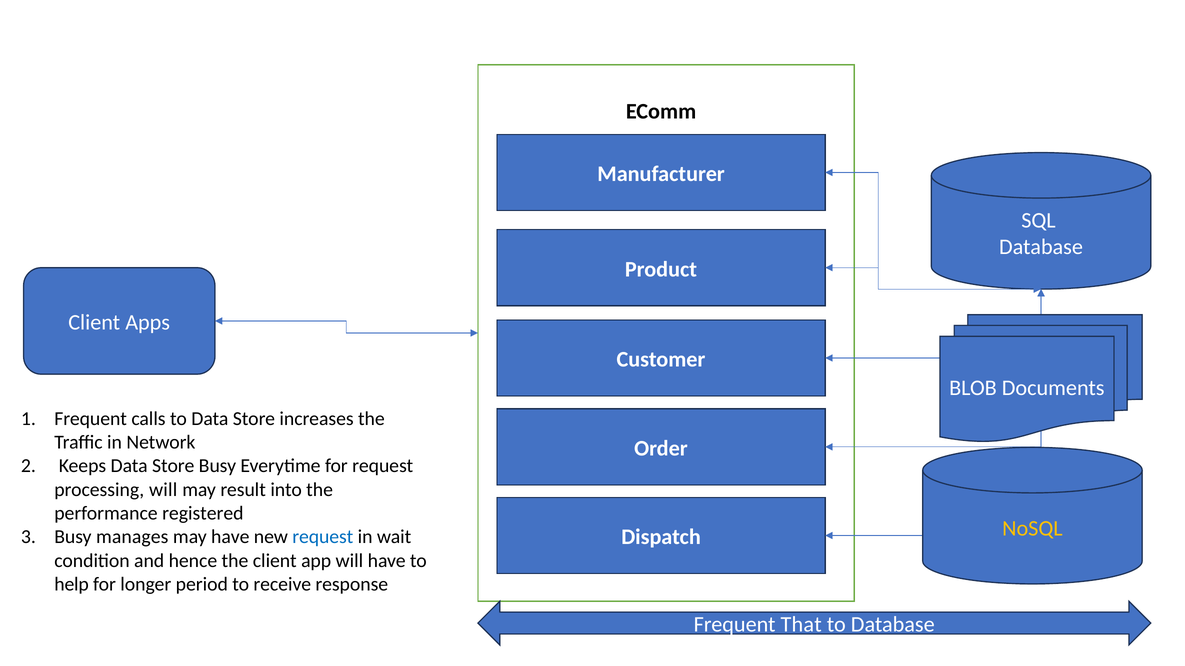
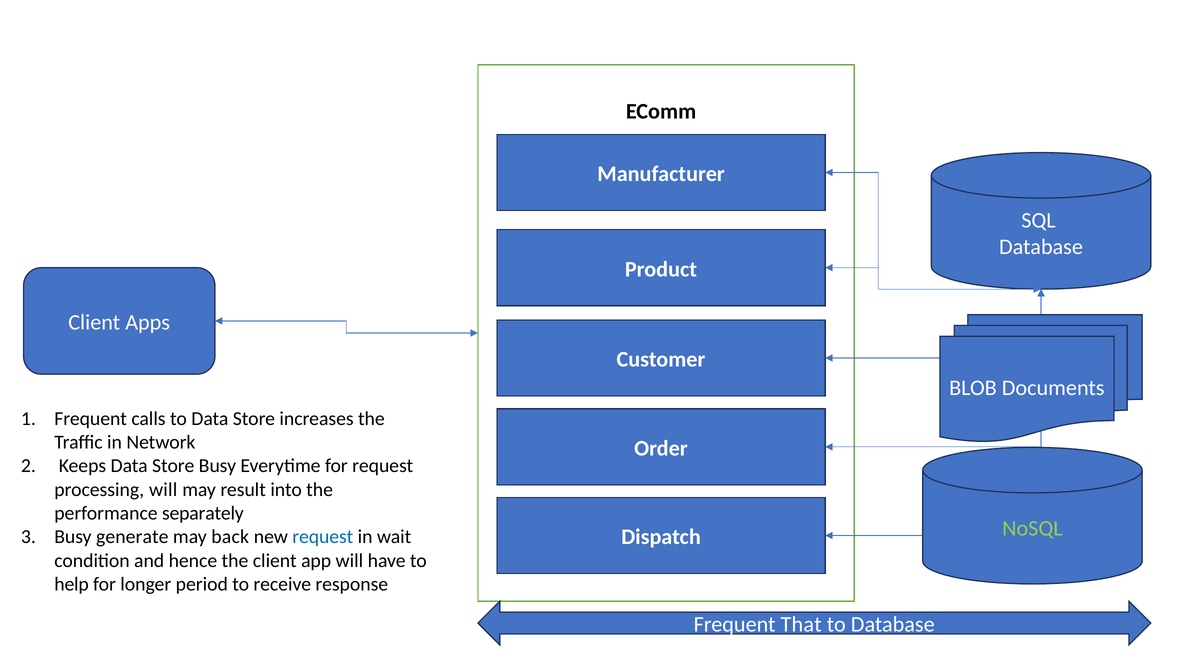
registered: registered -> separately
NoSQL colour: yellow -> light green
manages: manages -> generate
may have: have -> back
